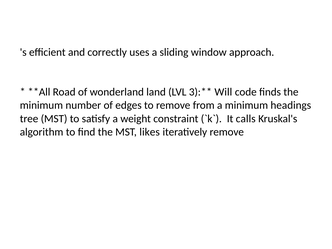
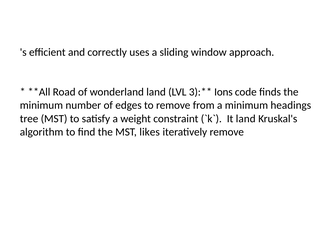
Will: Will -> Ions
It calls: calls -> land
